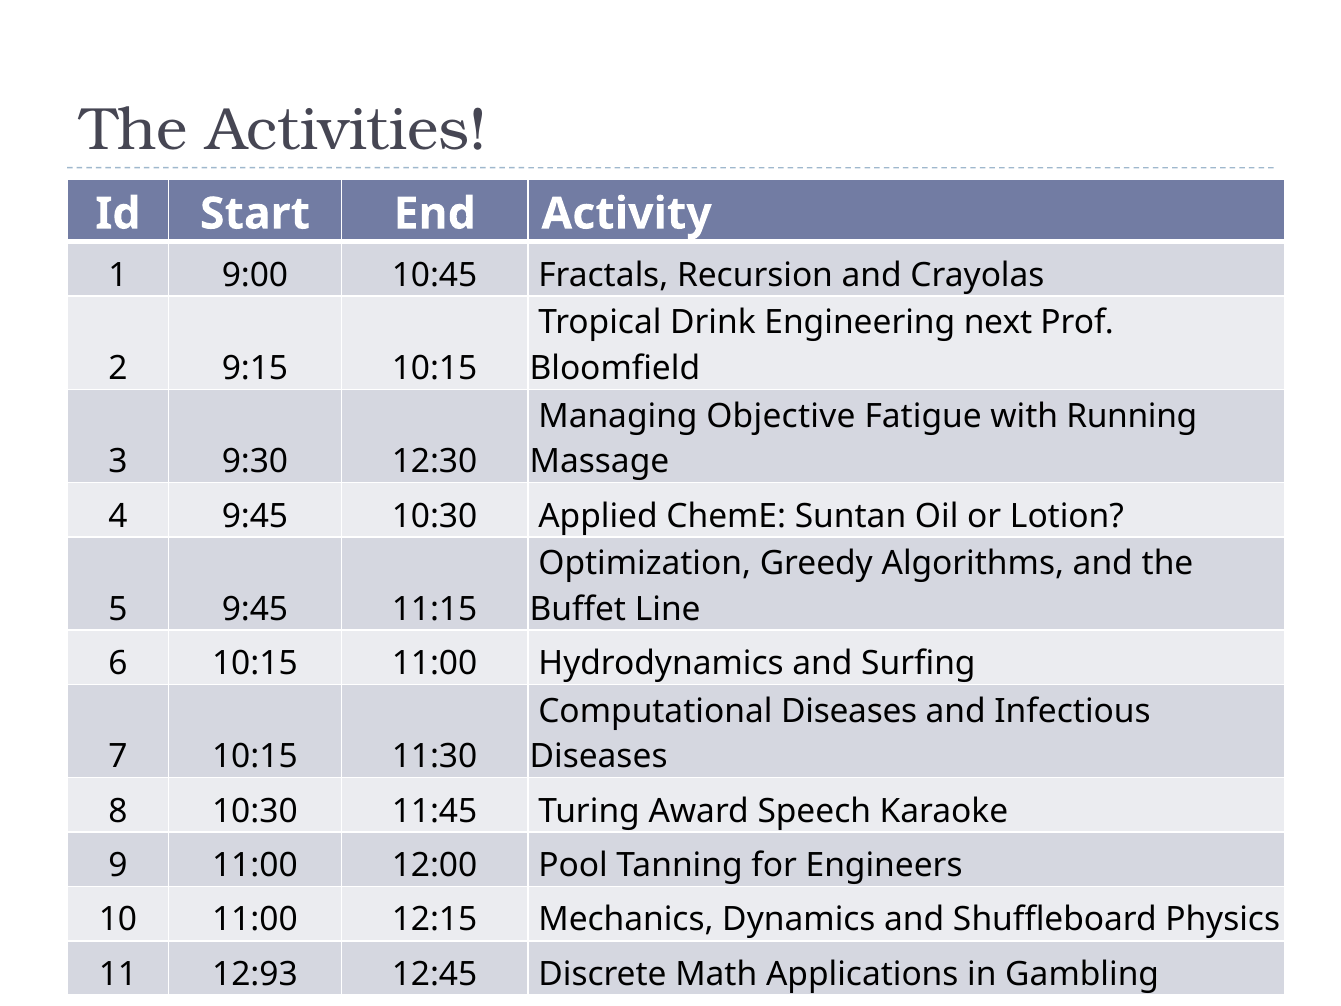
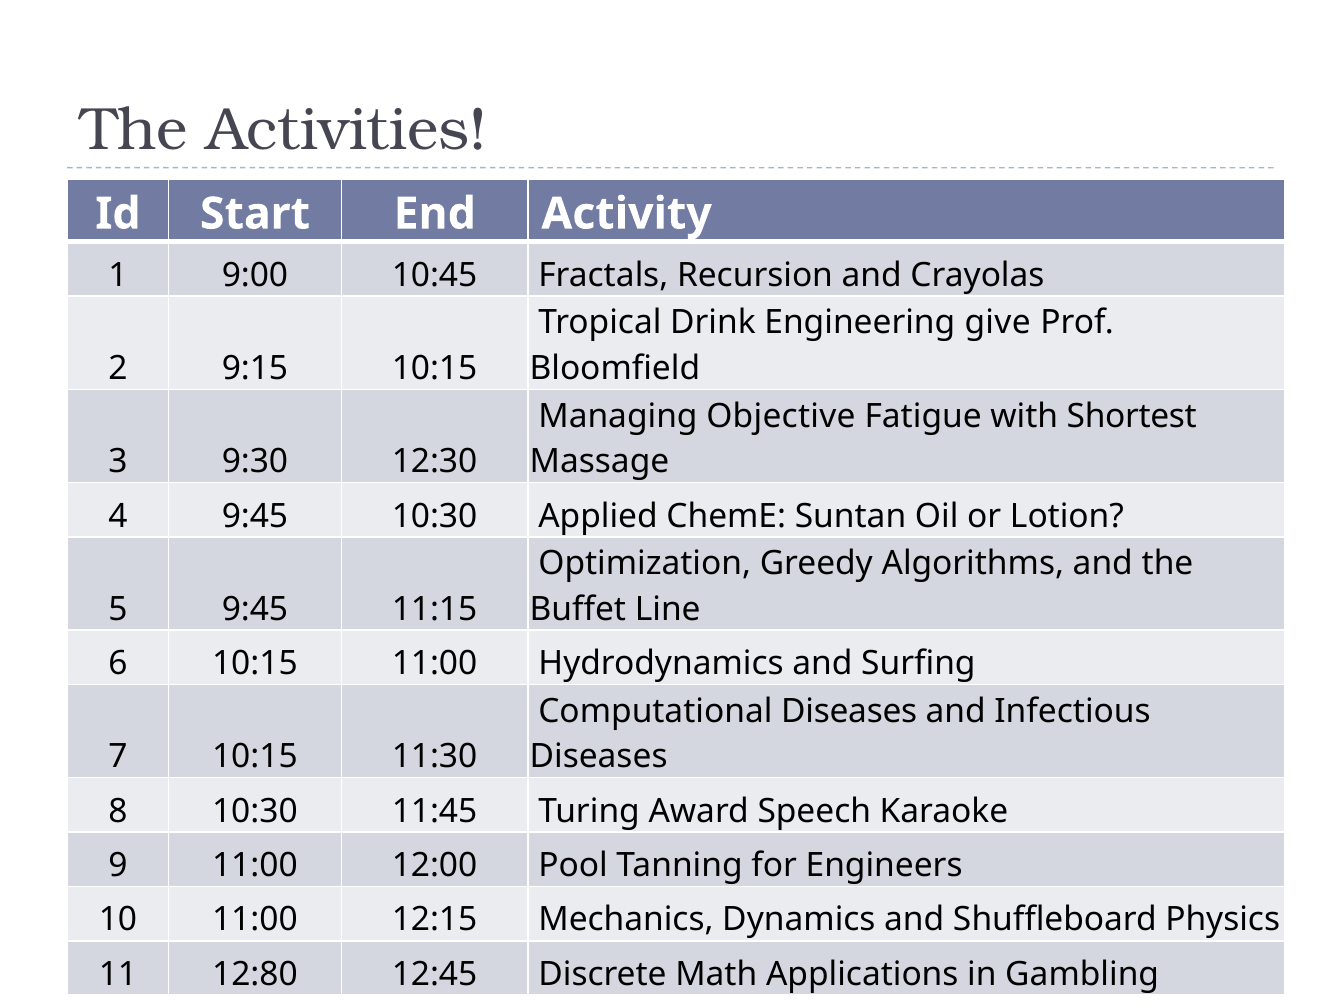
next: next -> give
Running: Running -> Shortest
12:93: 12:93 -> 12:80
